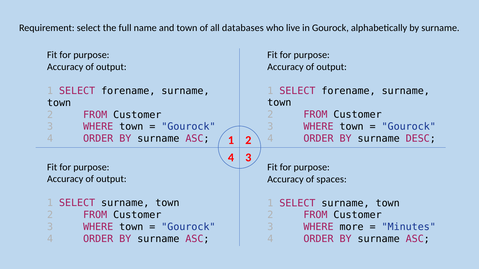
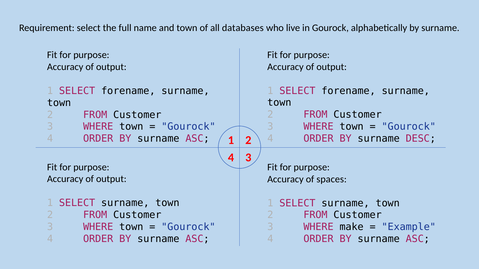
more: more -> make
Minutes: Minutes -> Example
